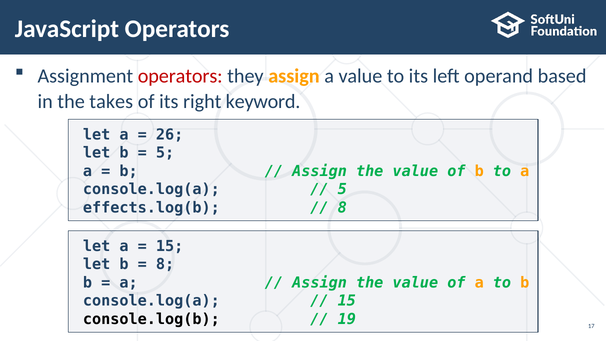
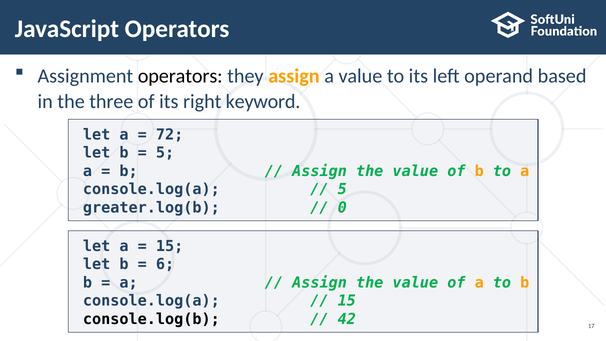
operators at (180, 76) colour: red -> black
takes: takes -> three
26: 26 -> 72
effects.log(b: effects.log(b -> greater.log(b
8 at (342, 207): 8 -> 0
8 at (165, 264): 8 -> 6
19: 19 -> 42
